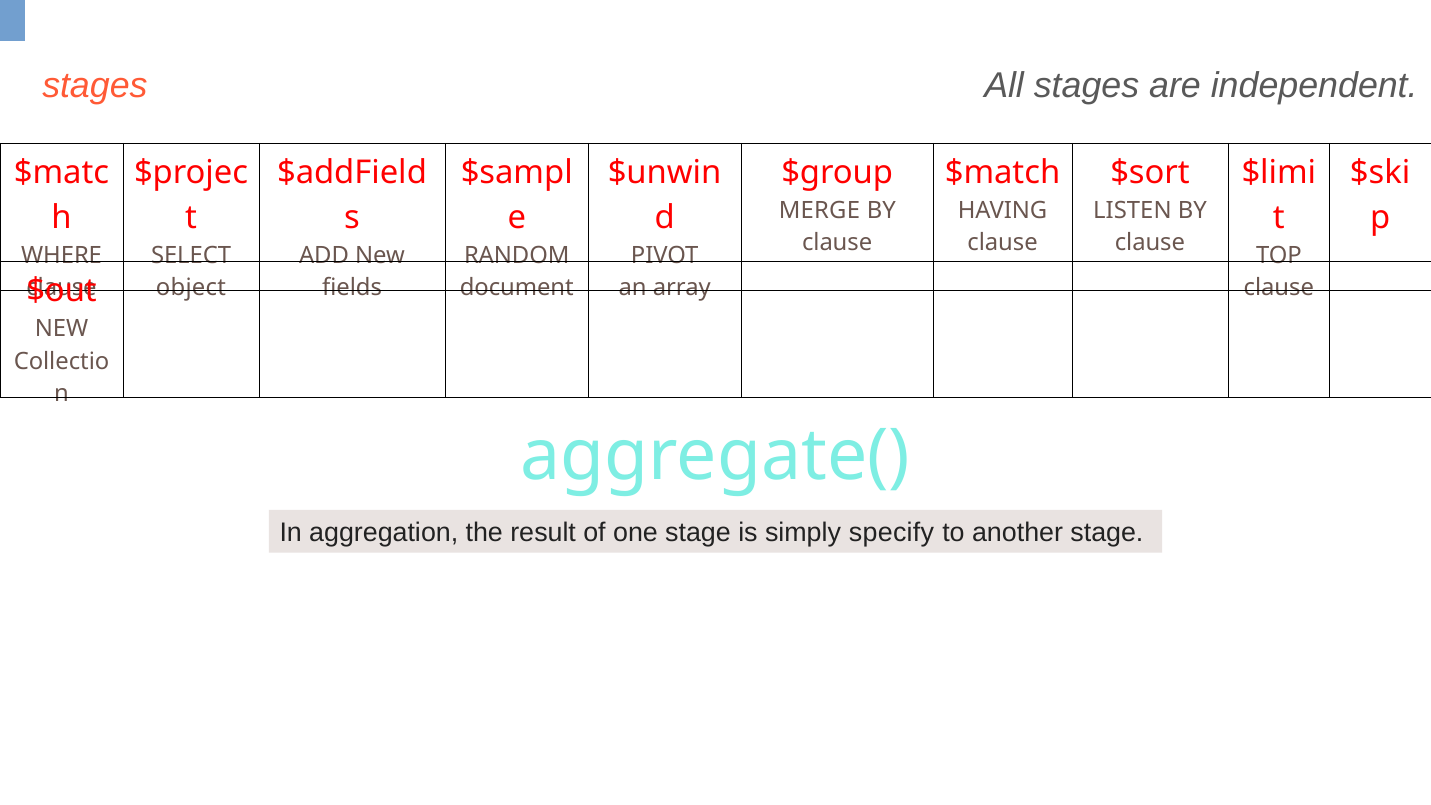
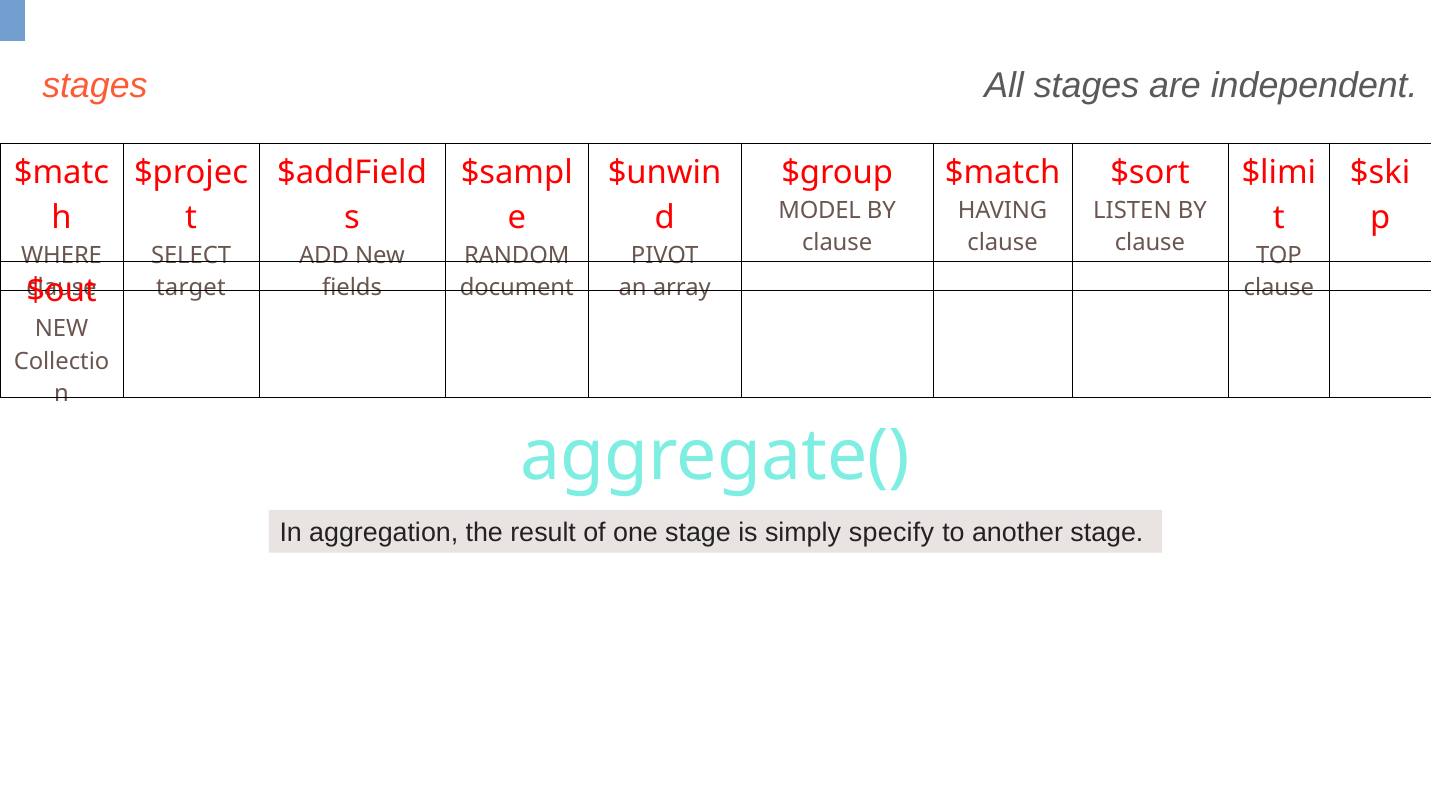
MERGE: MERGE -> MODEL
object: object -> target
